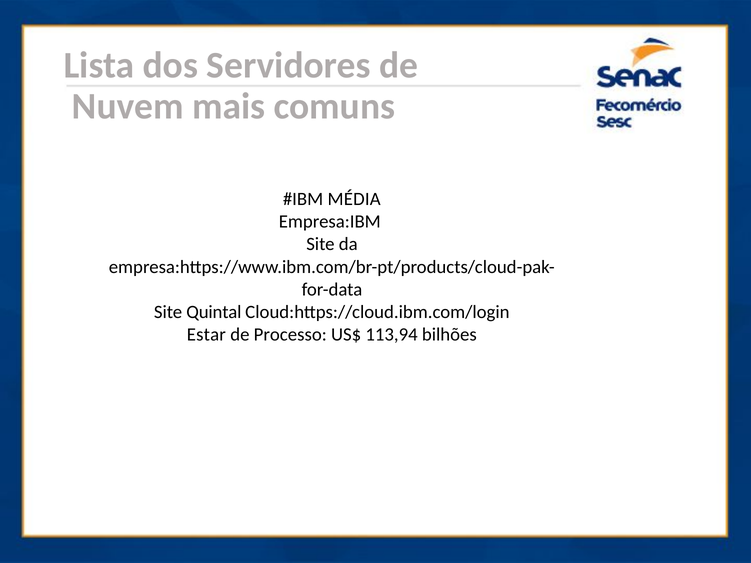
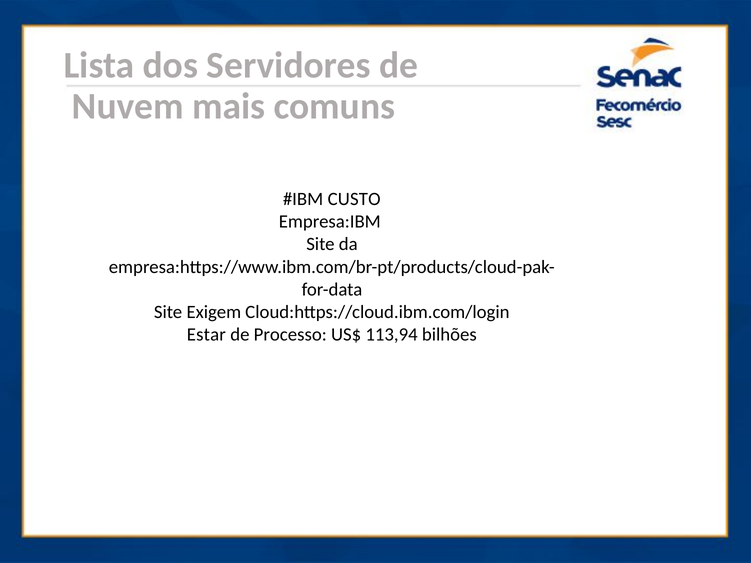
MÉDIA: MÉDIA -> CUSTO
Quintal: Quintal -> Exigem
